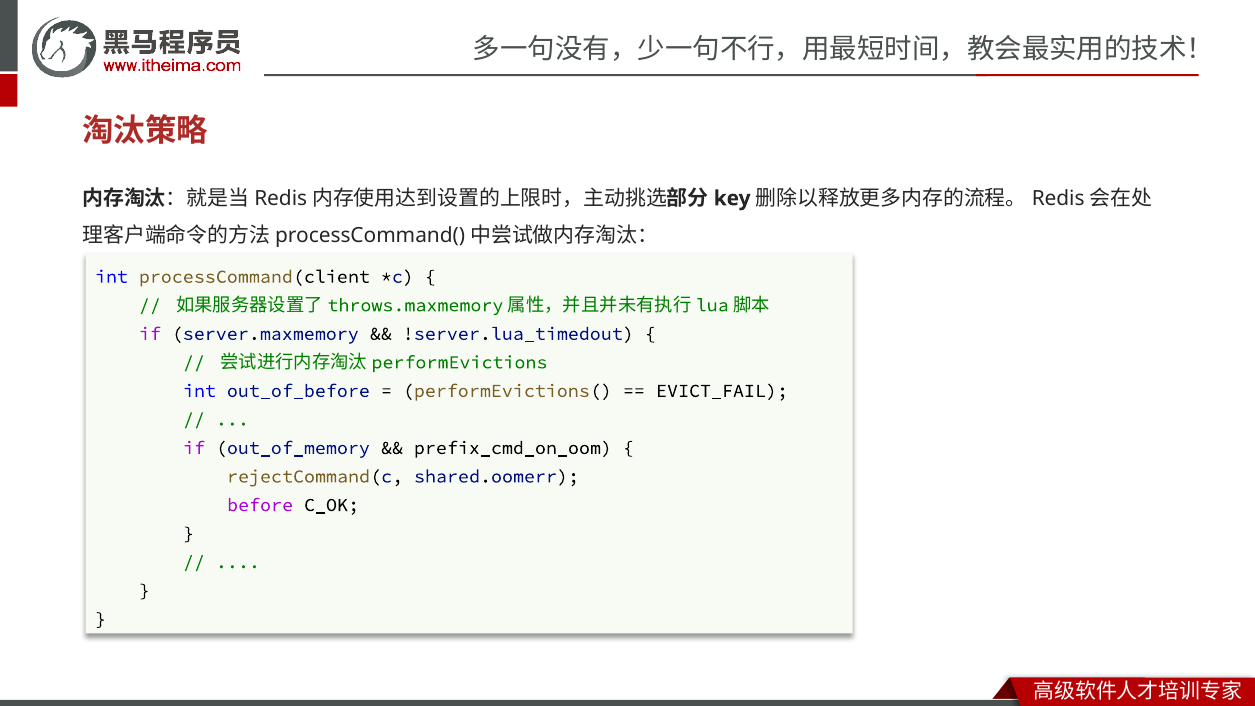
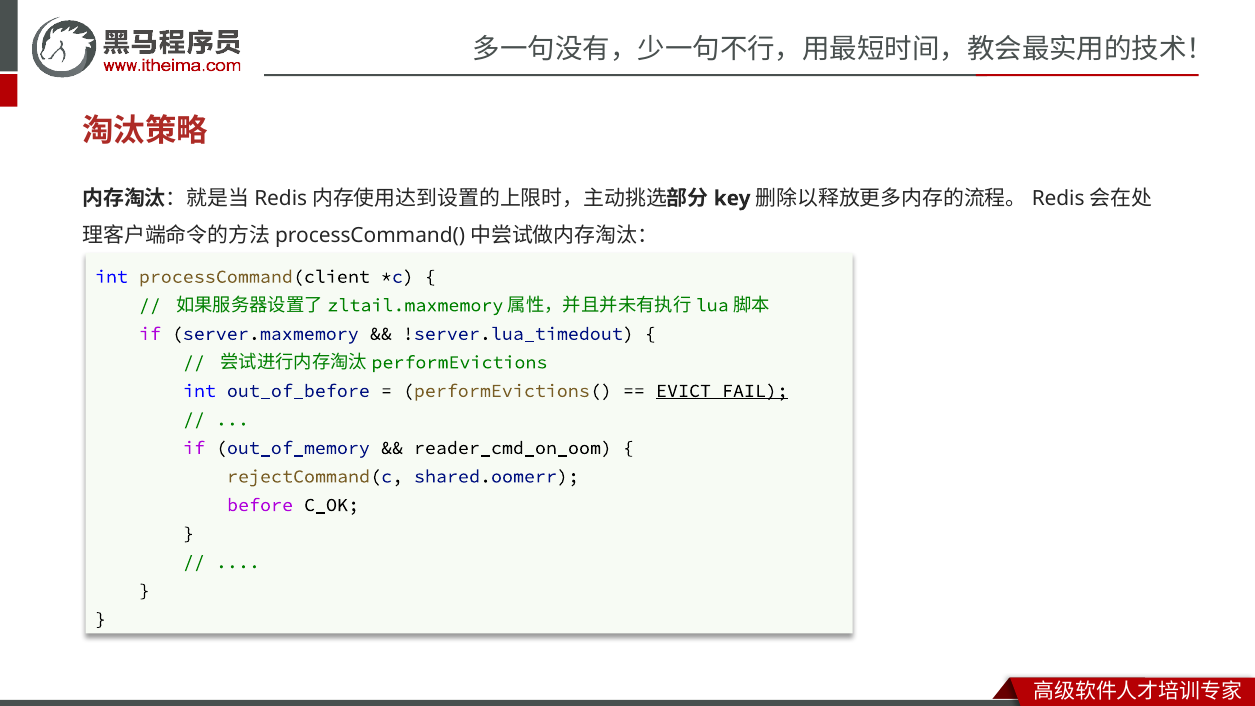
throws.maxmemory: throws.maxmemory -> zltail.maxmemory
EVICT_FAIL underline: none -> present
prefix_cmd_on_oom: prefix_cmd_on_oom -> reader_cmd_on_oom
